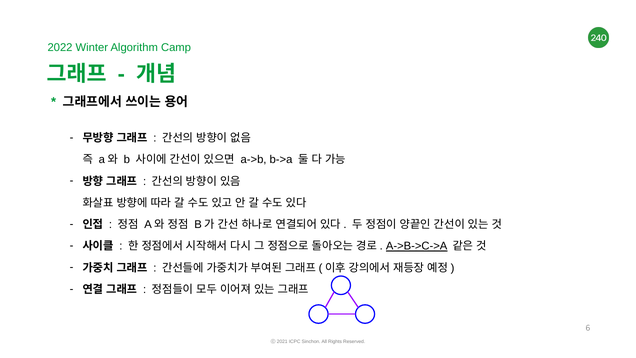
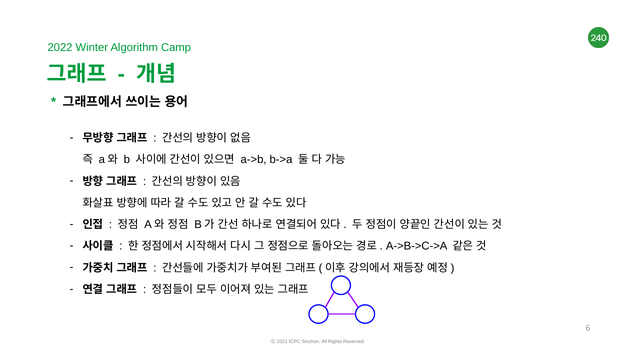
A->B->C->A underline: present -> none
